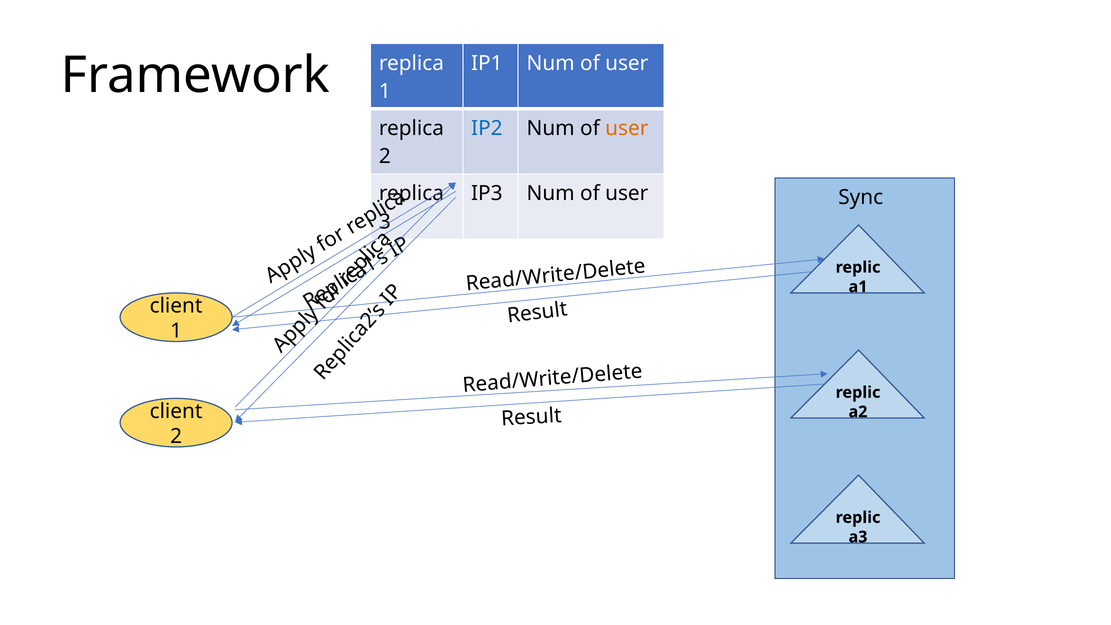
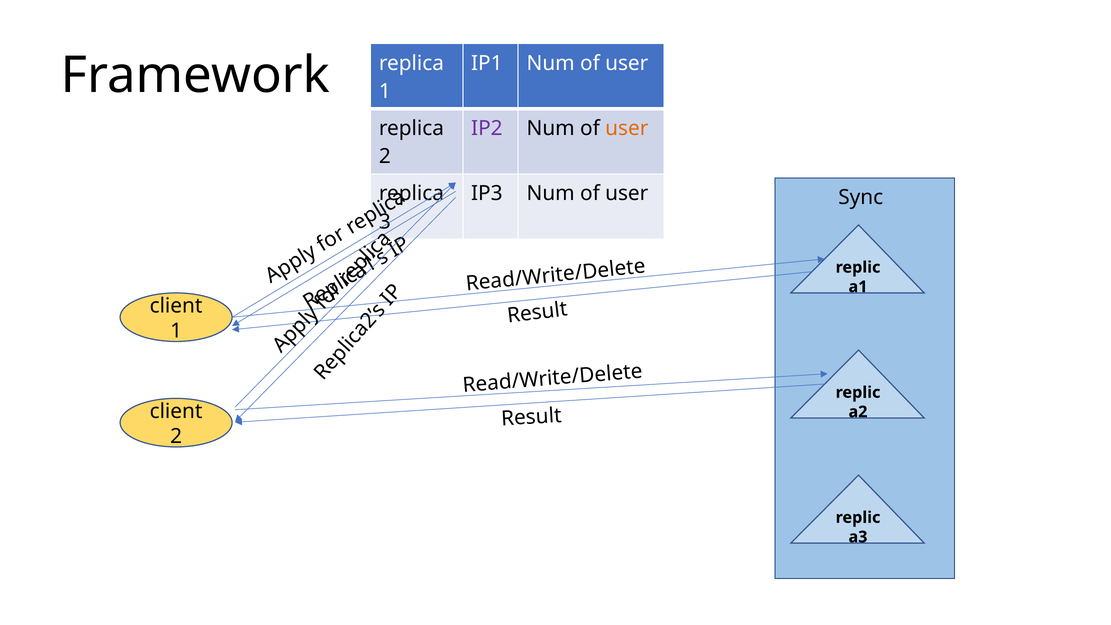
IP2 colour: blue -> purple
